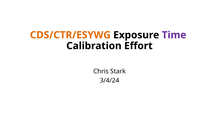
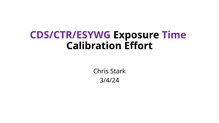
CDS/CTR/ESYWG colour: orange -> purple
